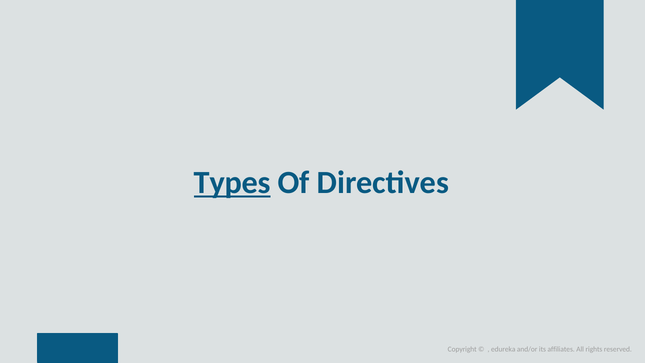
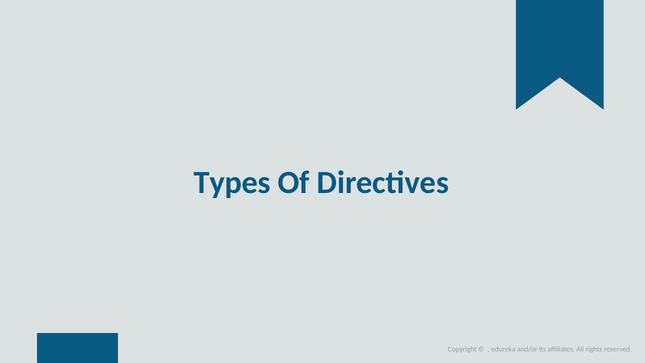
Types underline: present -> none
